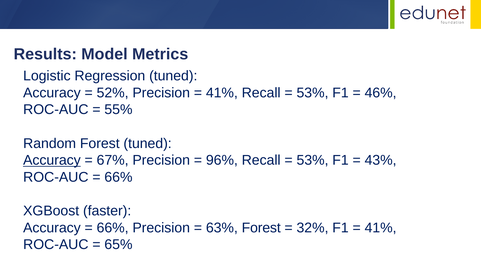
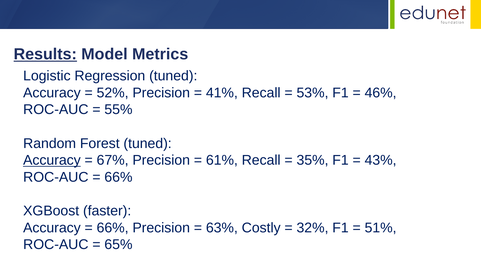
Results underline: none -> present
96%: 96% -> 61%
53% at (313, 160): 53% -> 35%
63% Forest: Forest -> Costly
41% at (381, 227): 41% -> 51%
